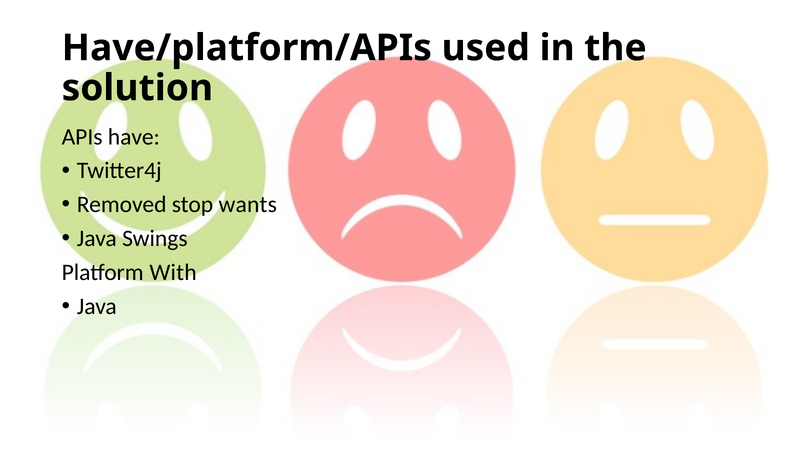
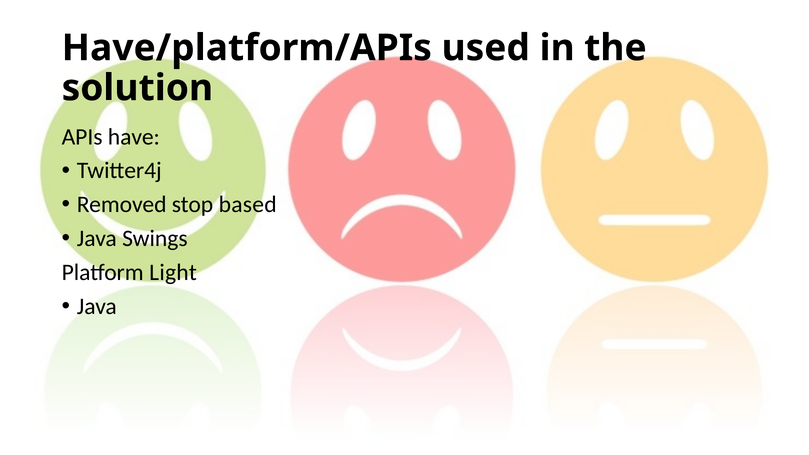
wants: wants -> based
With: With -> Light
